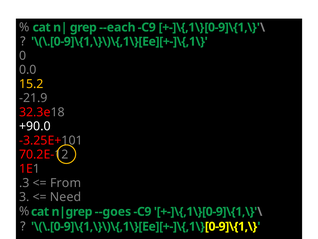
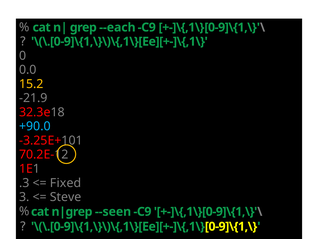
+90.0 colour: white -> light blue
From: From -> Fixed
Need: Need -> Steve
--goes: --goes -> --seen
